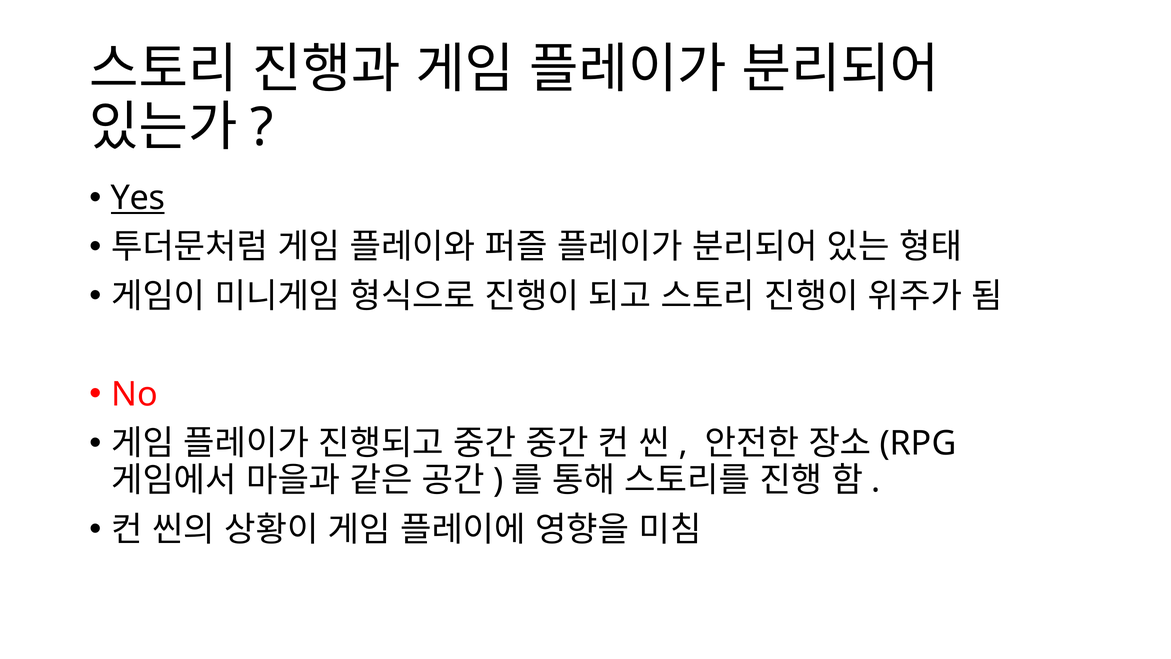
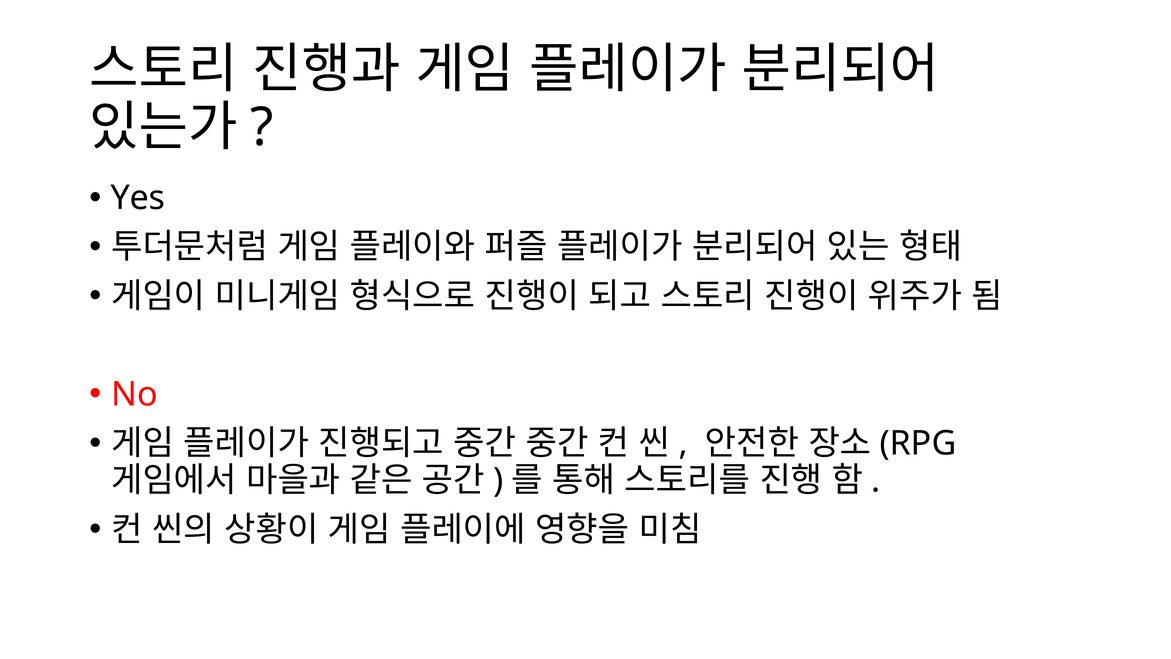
Yes underline: present -> none
